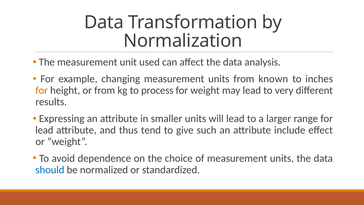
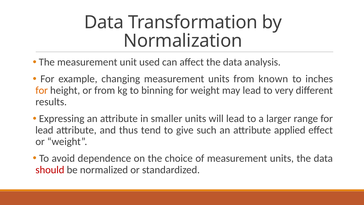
process: process -> binning
include: include -> applied
should colour: blue -> red
